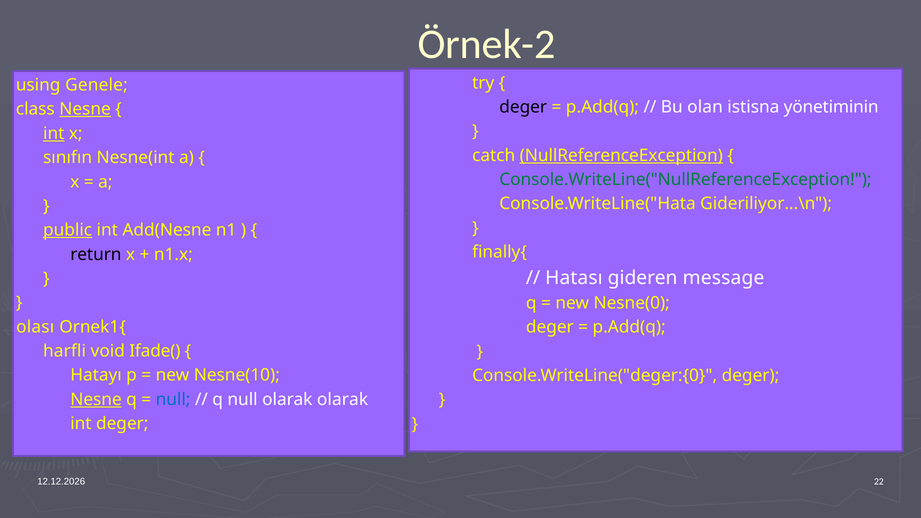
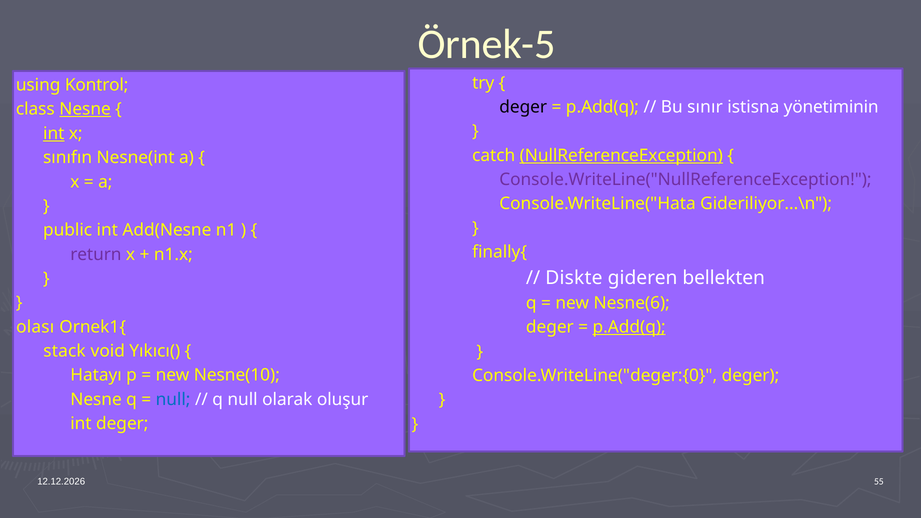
Örnek-2: Örnek-2 -> Örnek-5
Genele: Genele -> Kontrol
olan: olan -> sınır
Console.WriteLine("NullReferenceException colour: green -> purple
public underline: present -> none
return colour: black -> purple
Hatası: Hatası -> Diskte
message: message -> bellekten
Nesne(0: Nesne(0 -> Nesne(6
p.Add(q at (629, 327) underline: none -> present
harfli: harfli -> stack
Ifade(: Ifade( -> Yıkıcı(
Nesne at (96, 399) underline: present -> none
olarak olarak: olarak -> oluşur
22: 22 -> 55
